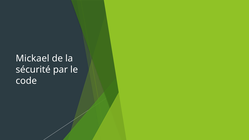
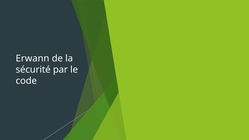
Mickael: Mickael -> Erwann
